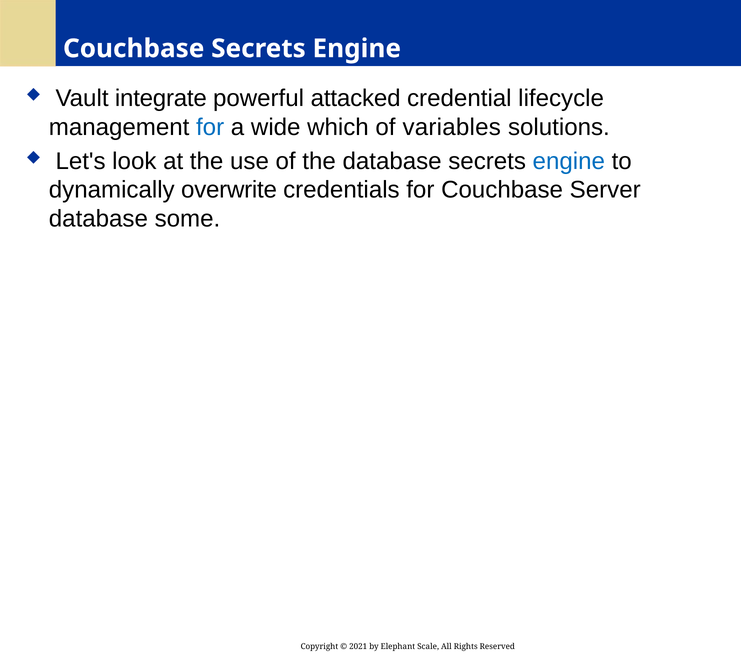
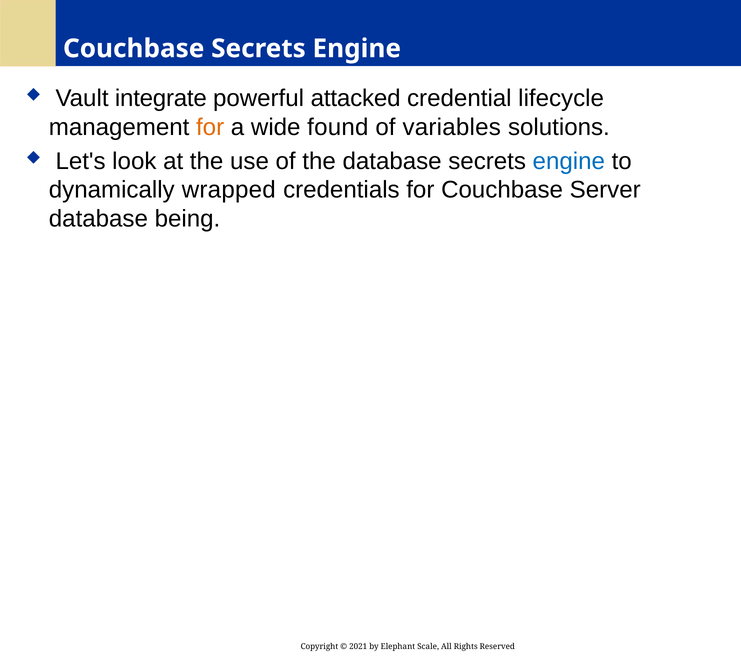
for at (210, 127) colour: blue -> orange
which: which -> found
overwrite: overwrite -> wrapped
some: some -> being
